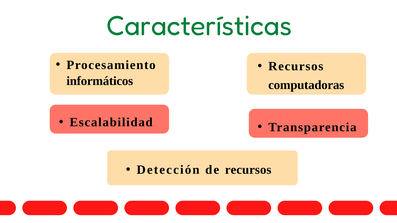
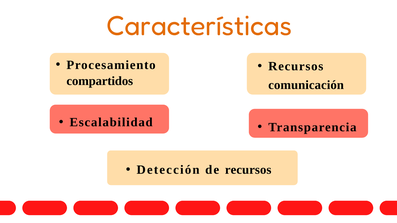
Características colour: green -> orange
informáticos: informáticos -> compartidos
computadoras: computadoras -> comunicación
